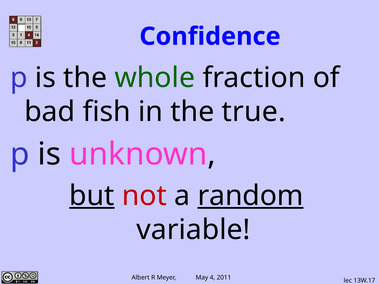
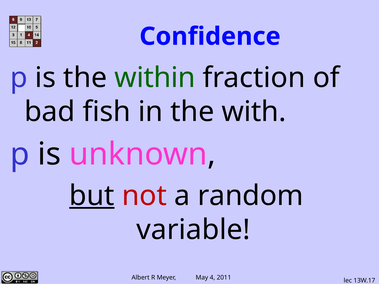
whole: whole -> within
true: true -> with
random underline: present -> none
